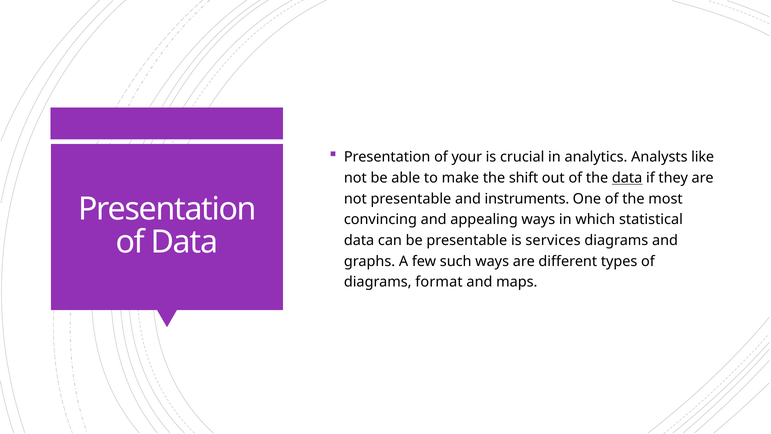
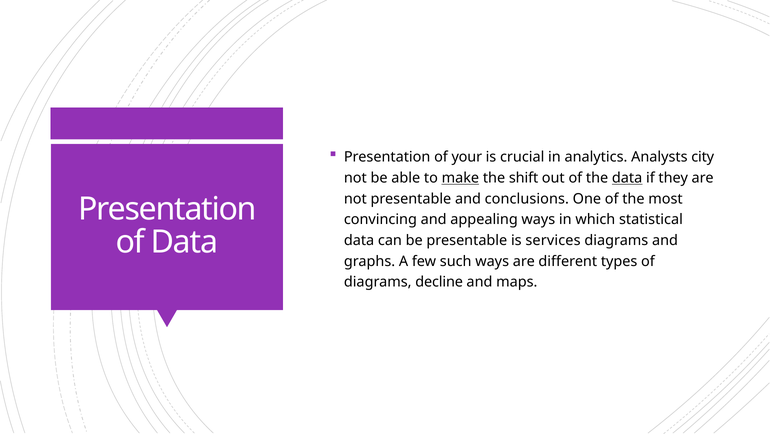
like: like -> city
make underline: none -> present
instruments: instruments -> conclusions
format: format -> decline
